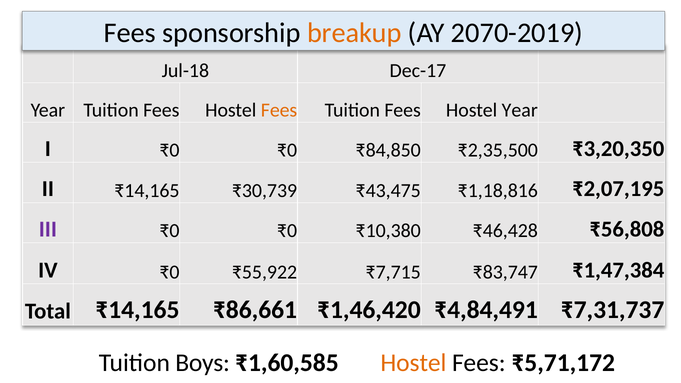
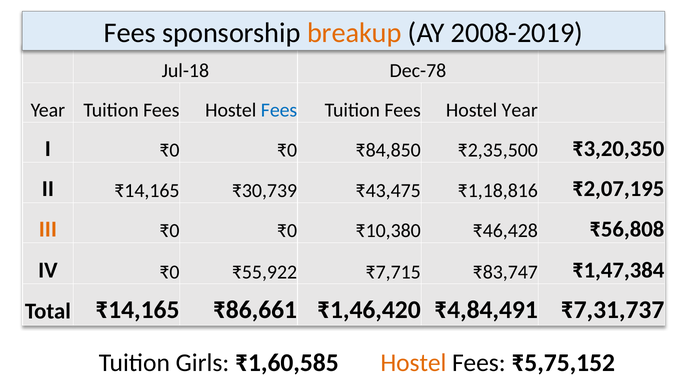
2070-2019: 2070-2019 -> 2008-2019
Dec-17: Dec-17 -> Dec-78
Fees at (279, 110) colour: orange -> blue
III colour: purple -> orange
Boys: Boys -> Girls
₹5,71,172: ₹5,71,172 -> ₹5,75,152
